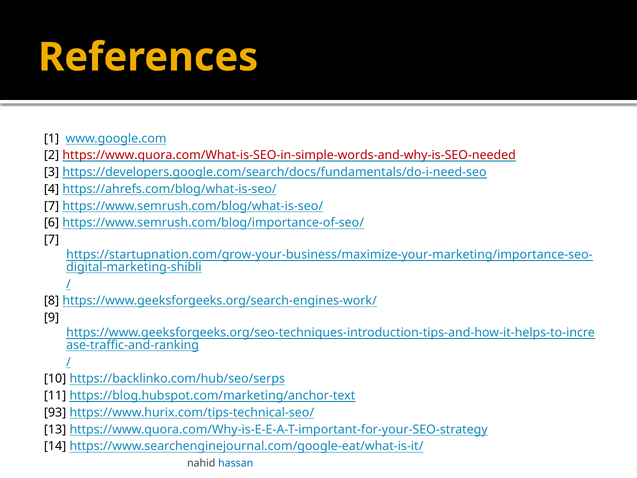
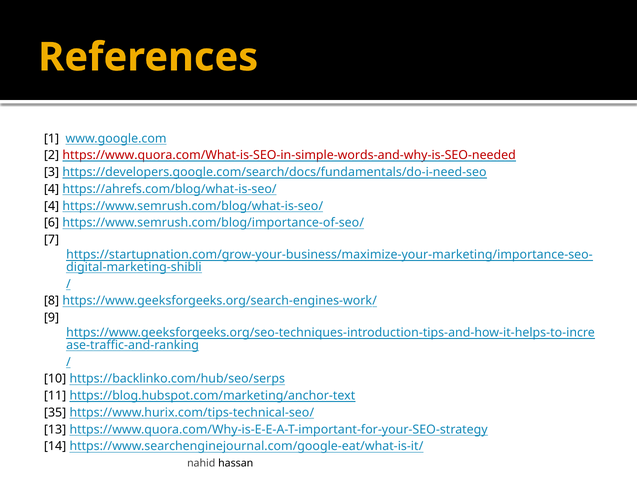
7 at (52, 206): 7 -> 4
93: 93 -> 35
hassan colour: blue -> black
